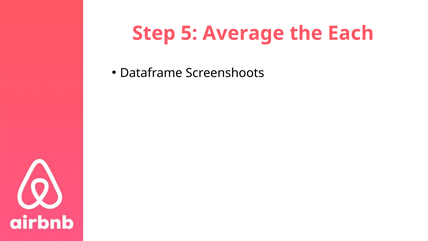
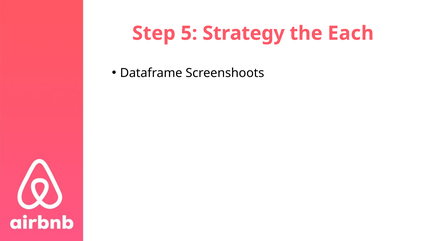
Average: Average -> Strategy
